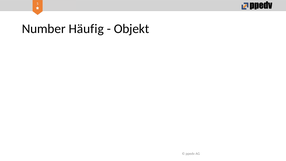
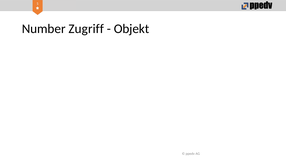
Häufig: Häufig -> Zugriff
